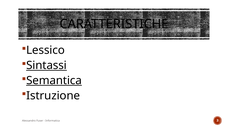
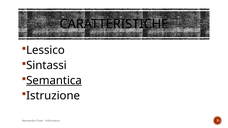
Sintassi underline: present -> none
